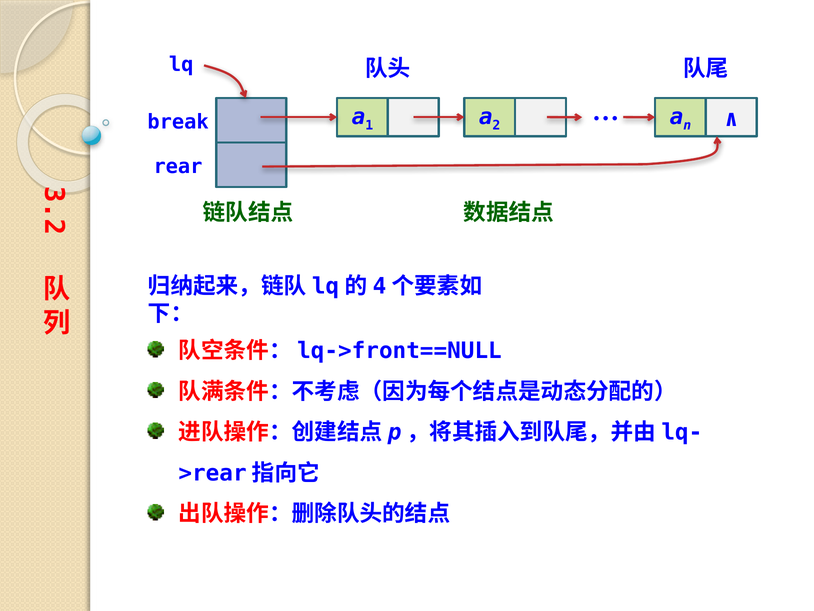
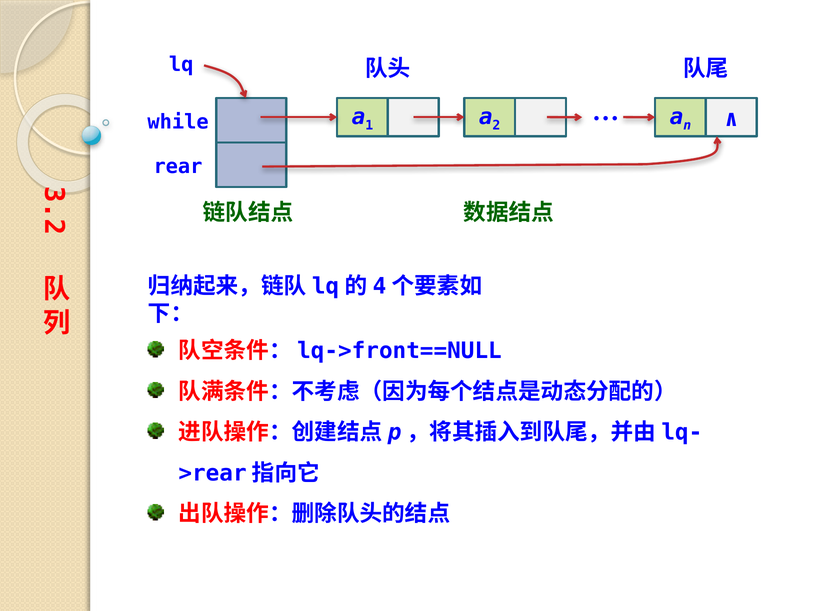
break: break -> while
